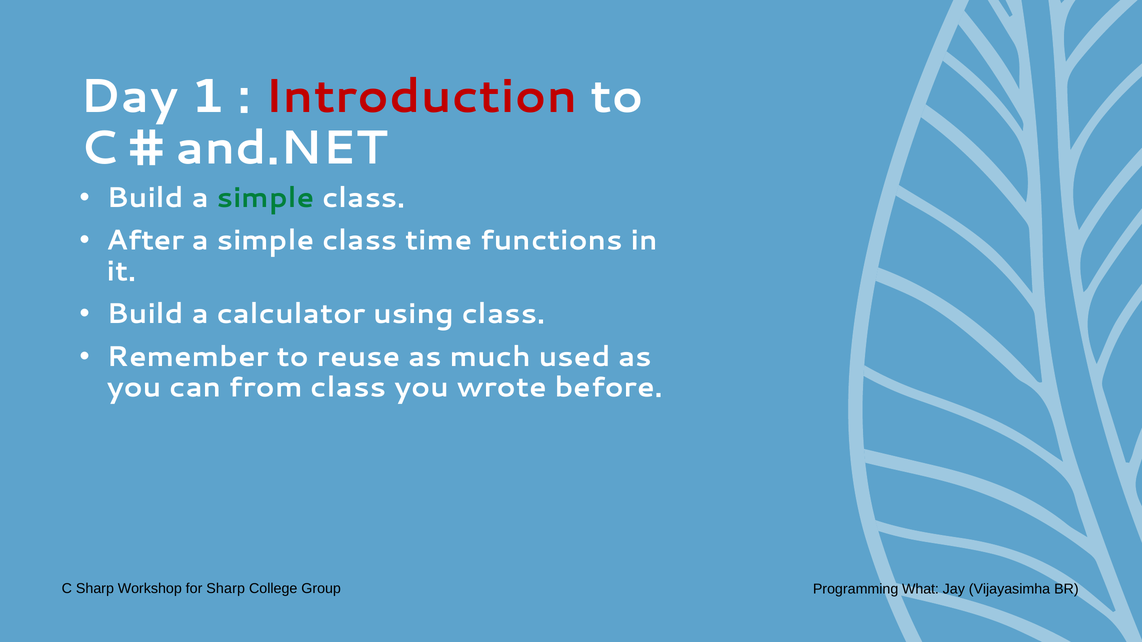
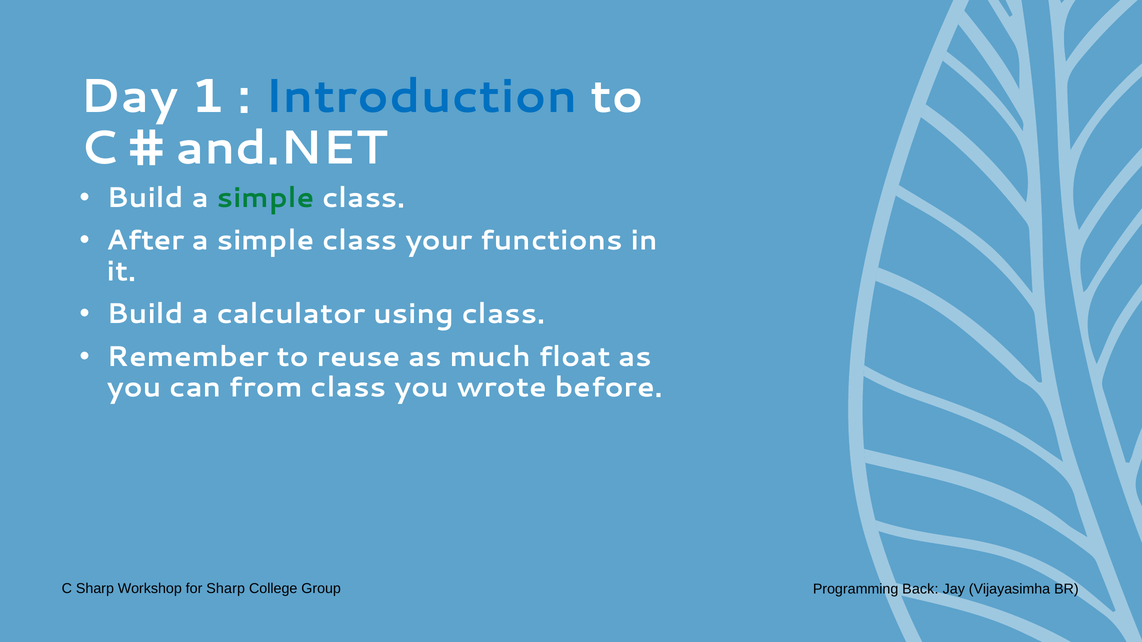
Introduction colour: red -> blue
time: time -> your
used: used -> float
What: What -> Back
